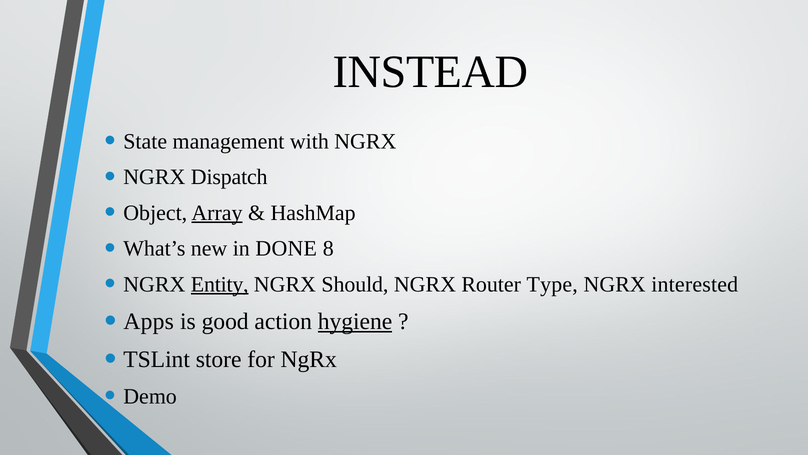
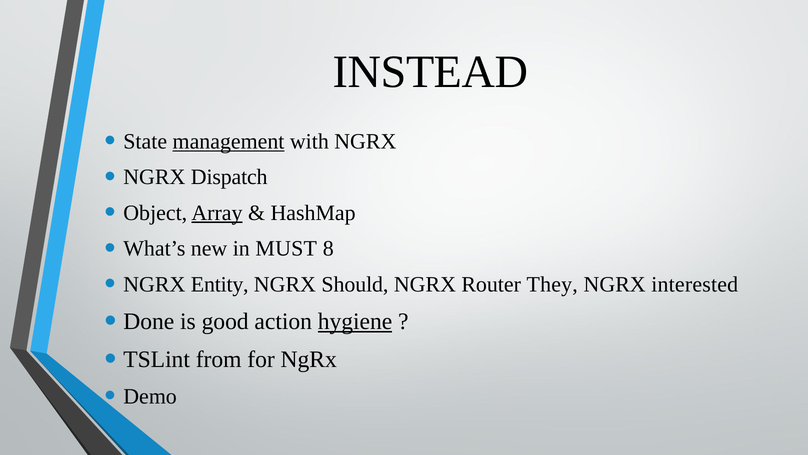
management underline: none -> present
DONE: DONE -> MUST
Entity underline: present -> none
Type: Type -> They
Apps: Apps -> Done
store: store -> from
